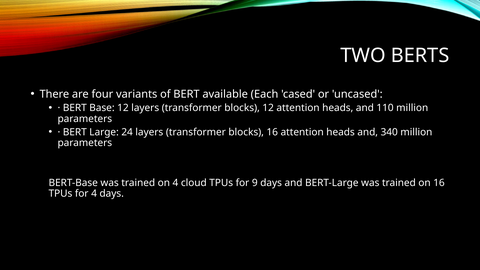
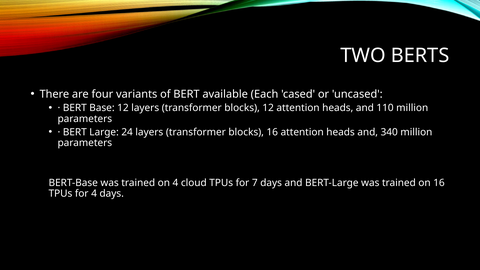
9: 9 -> 7
